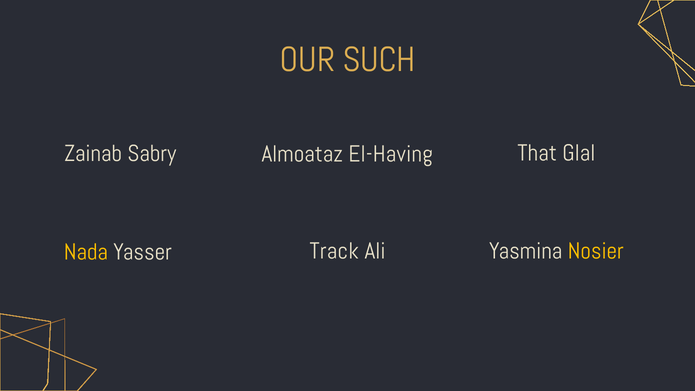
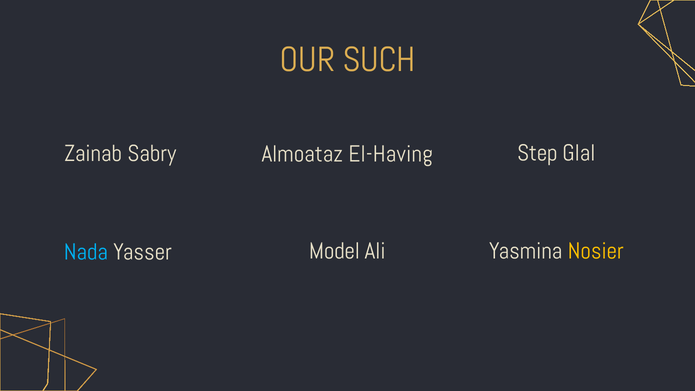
That: That -> Step
Track: Track -> Model
Nada colour: yellow -> light blue
